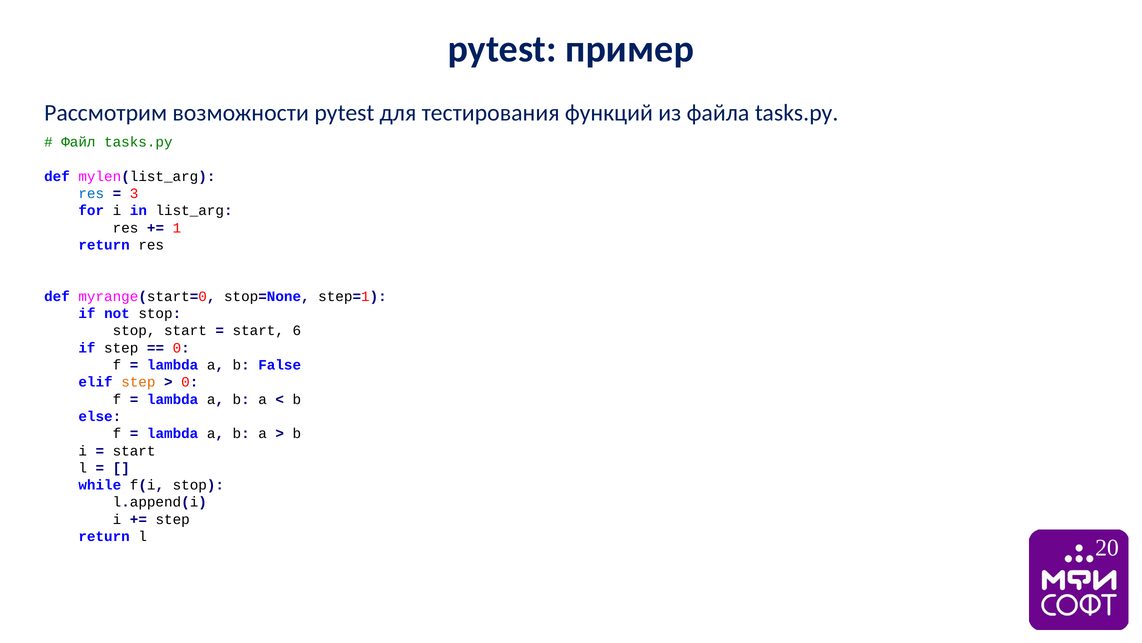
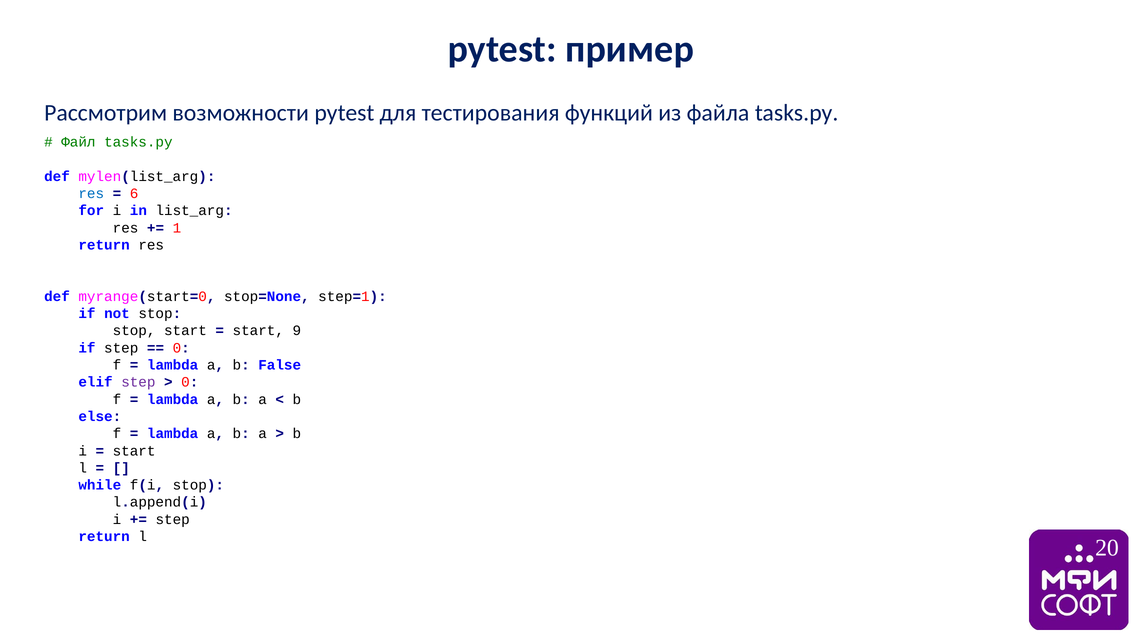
3: 3 -> 6
6: 6 -> 9
step at (138, 382) colour: orange -> purple
